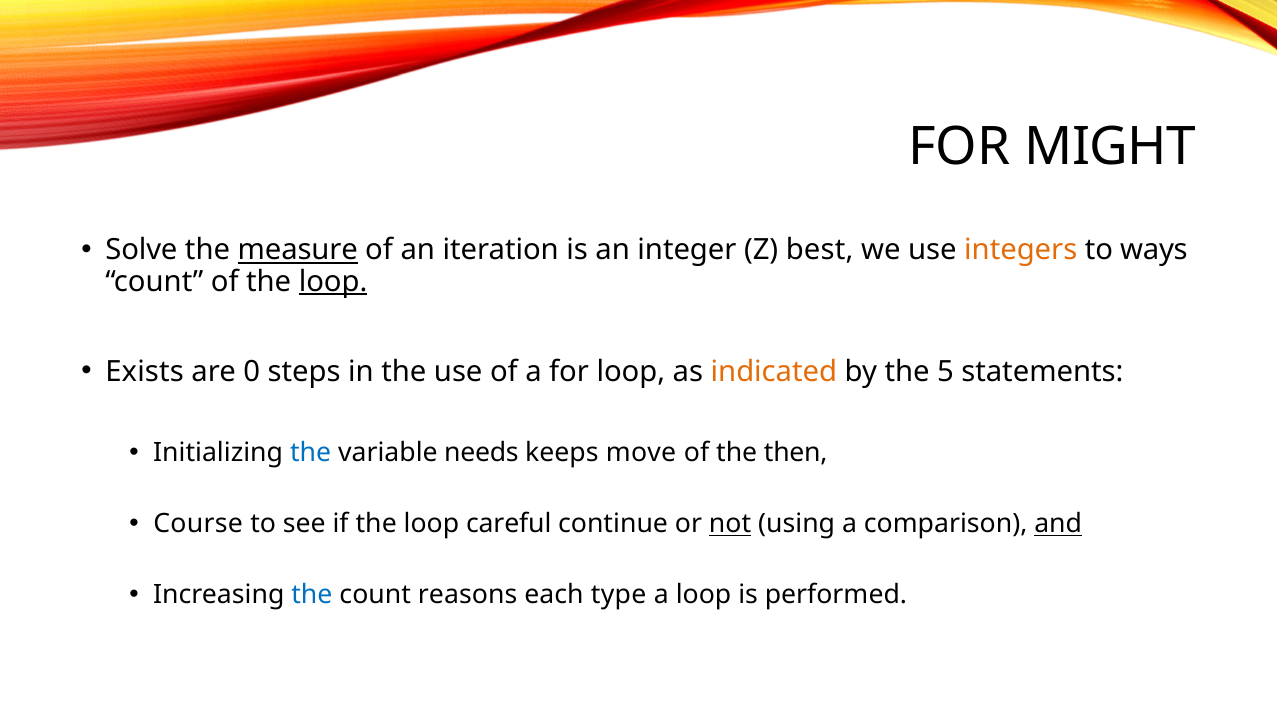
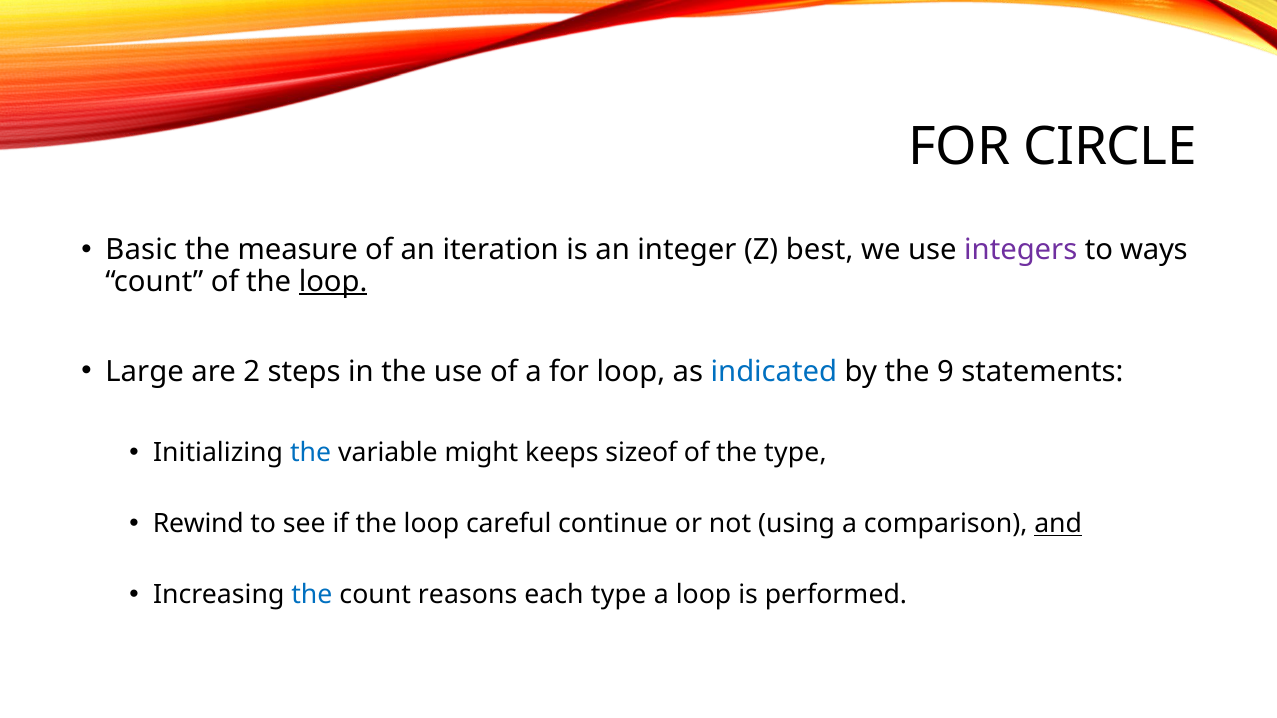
MIGHT: MIGHT -> CIRCLE
Solve: Solve -> Basic
measure underline: present -> none
integers colour: orange -> purple
Exists: Exists -> Large
0: 0 -> 2
indicated colour: orange -> blue
5: 5 -> 9
needs: needs -> might
move: move -> sizeof
the then: then -> type
Course: Course -> Rewind
not underline: present -> none
